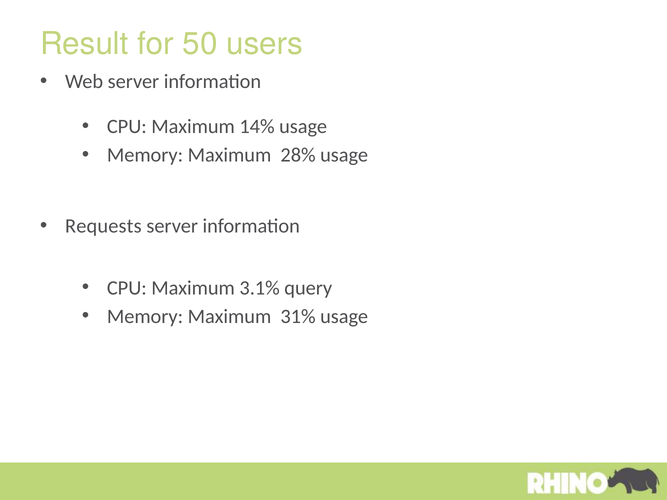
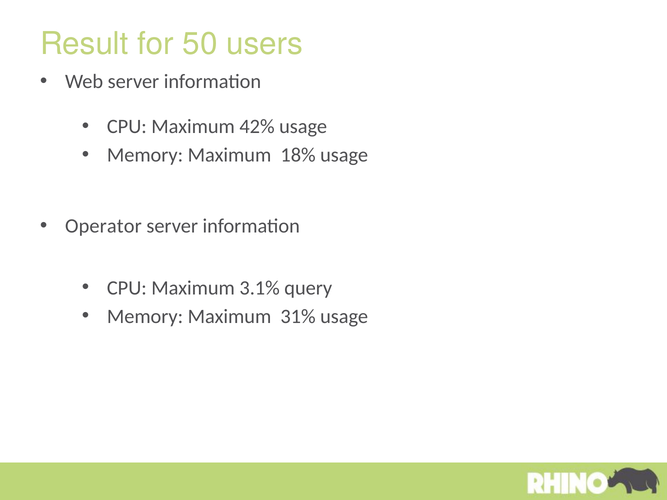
14%: 14% -> 42%
28%: 28% -> 18%
Requests: Requests -> Operator
